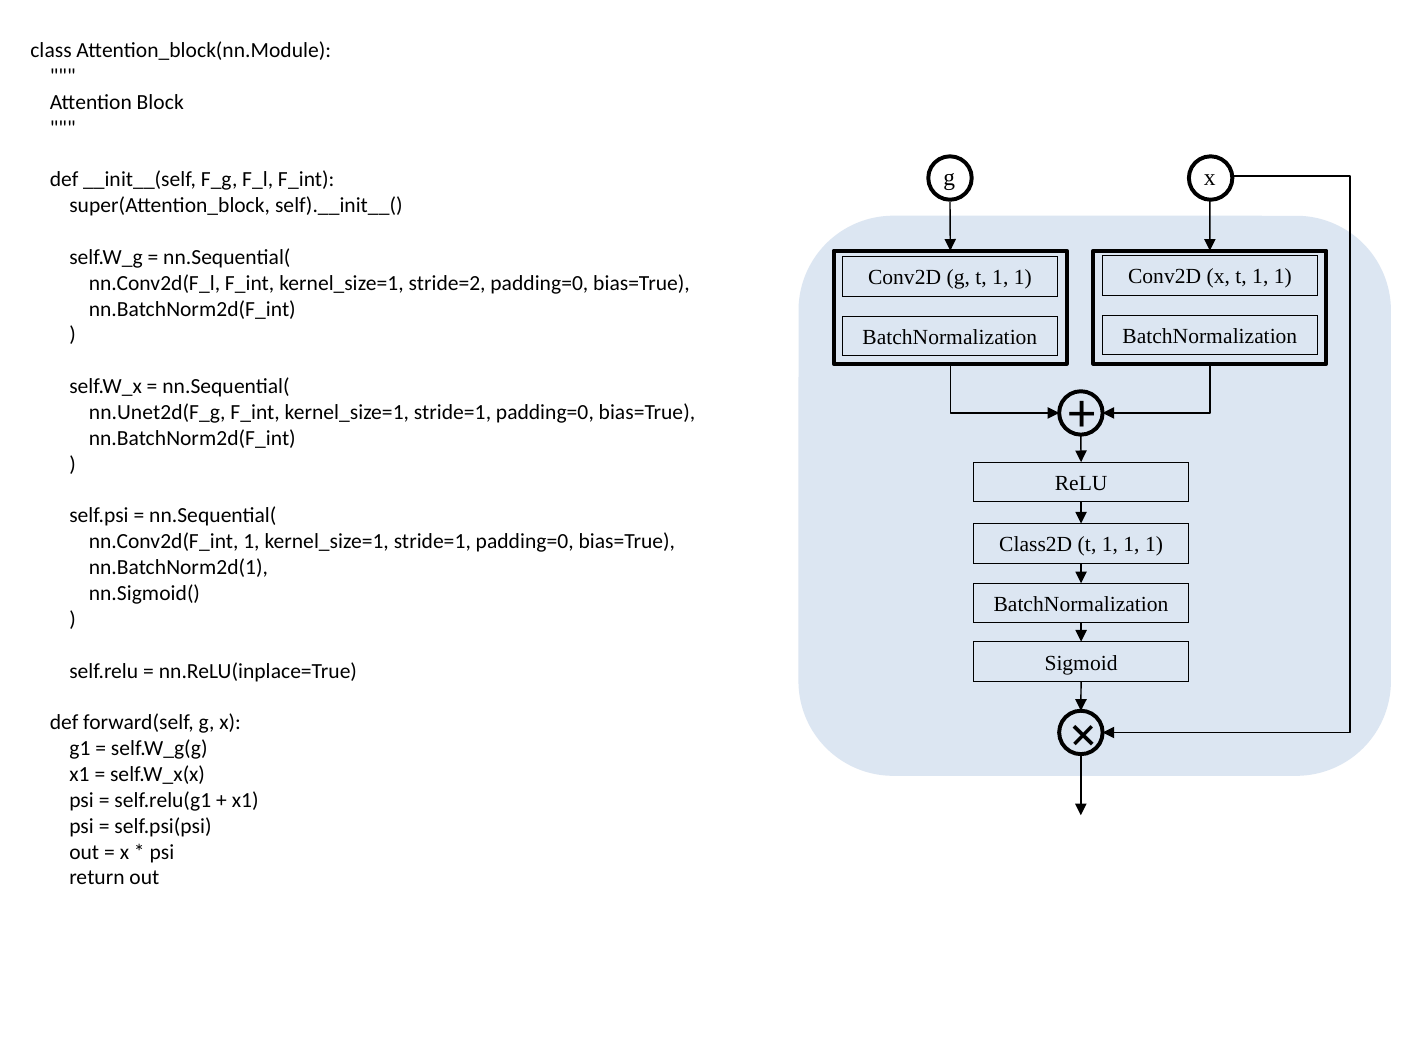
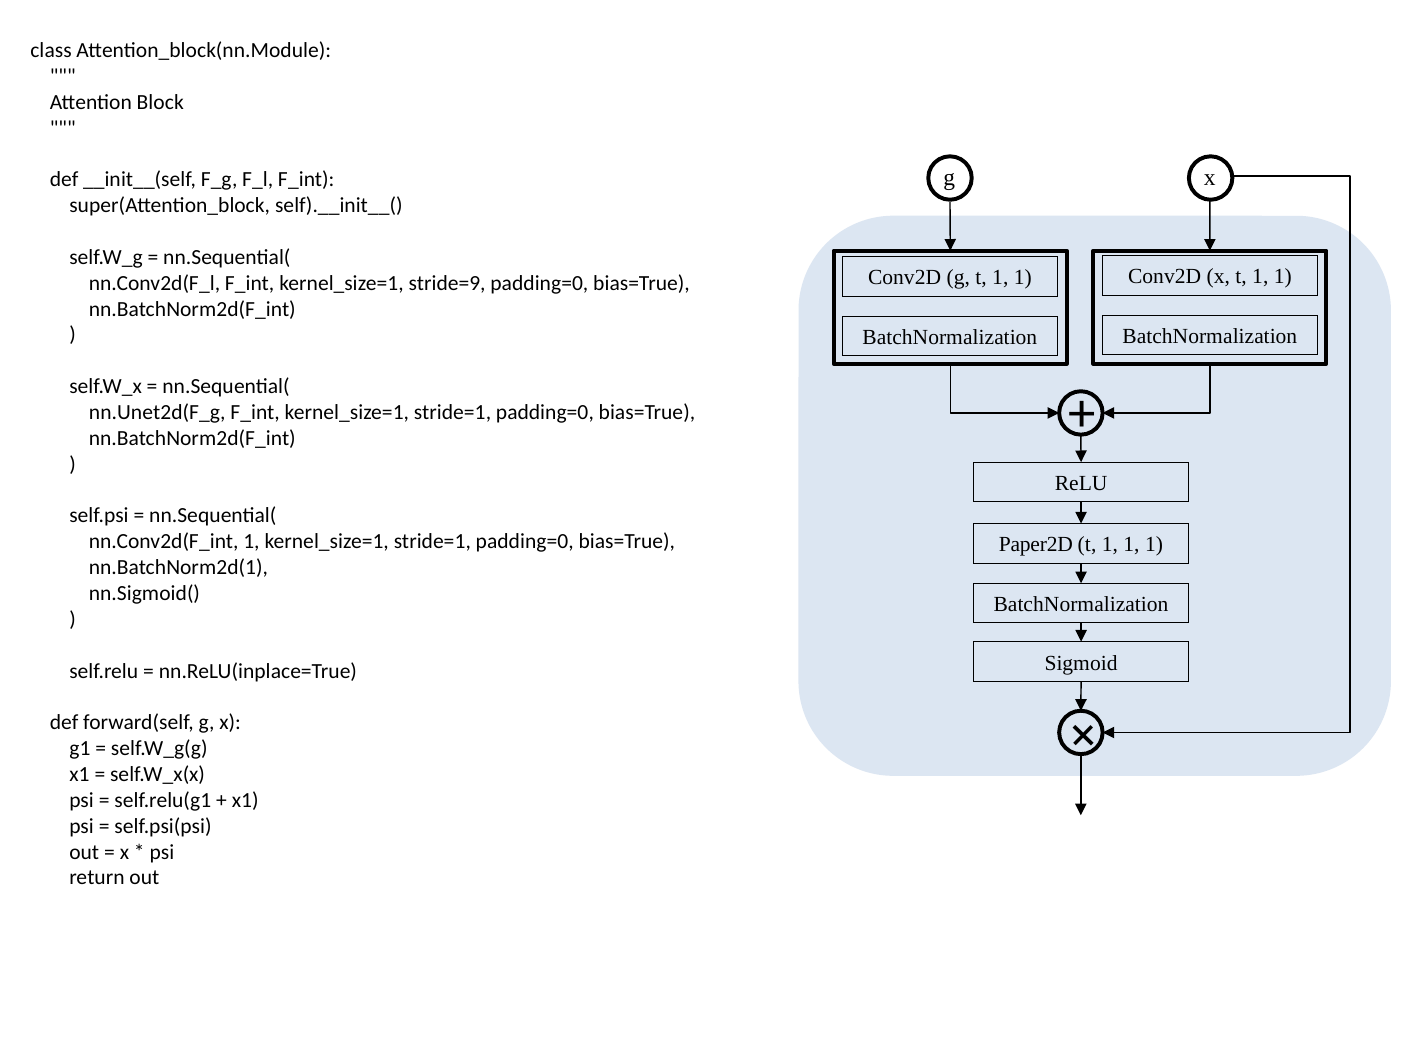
stride=2: stride=2 -> stride=9
Class2D: Class2D -> Paper2D
